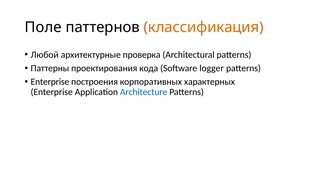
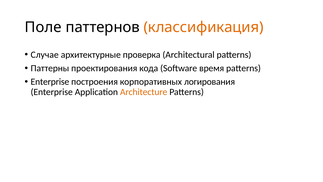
Любой: Любой -> Случае
logger: logger -> время
характерных: характерных -> логирования
Architecture colour: blue -> orange
